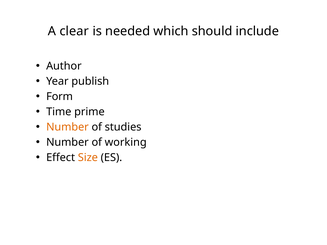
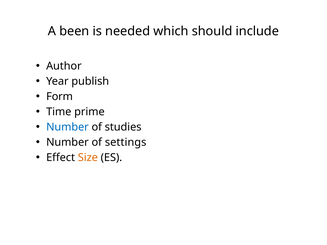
clear: clear -> been
Number at (67, 127) colour: orange -> blue
working: working -> settings
